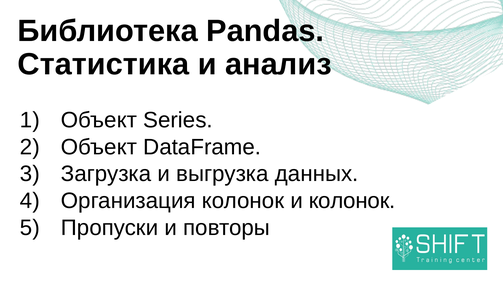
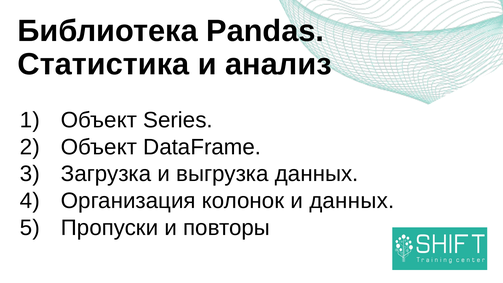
и колонок: колонок -> данных
